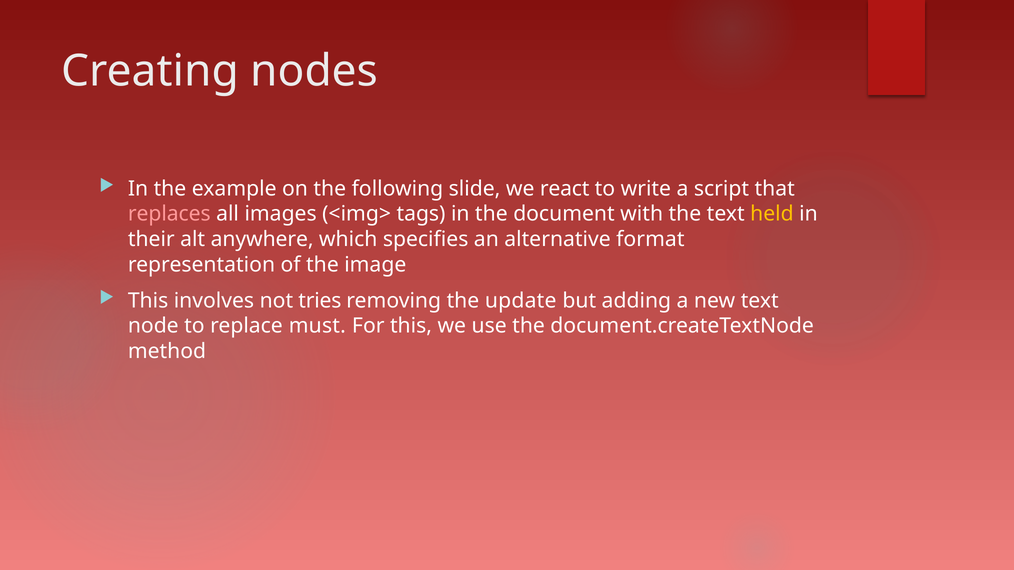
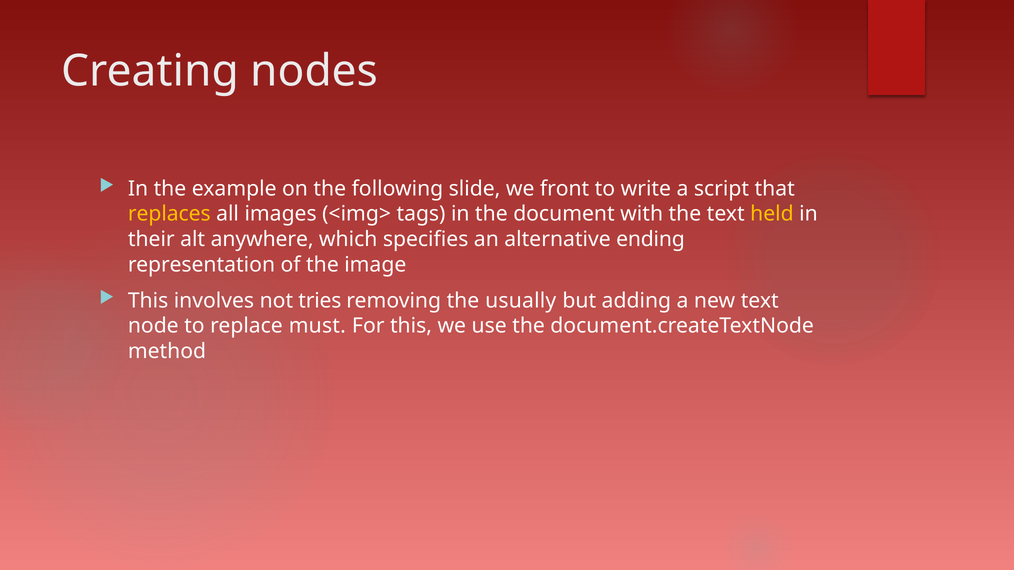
react: react -> front
replaces colour: pink -> yellow
format: format -> ending
update: update -> usually
